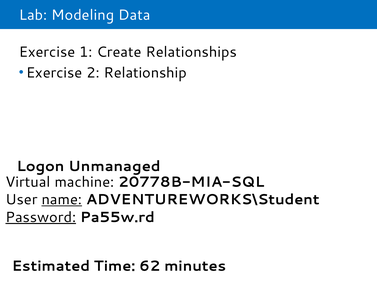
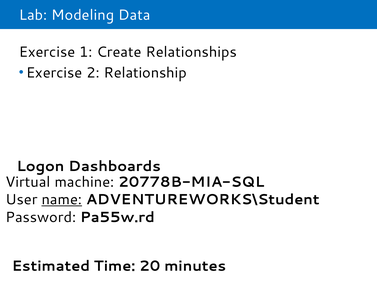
Unmanaged: Unmanaged -> Dashboards
Password underline: present -> none
62: 62 -> 20
